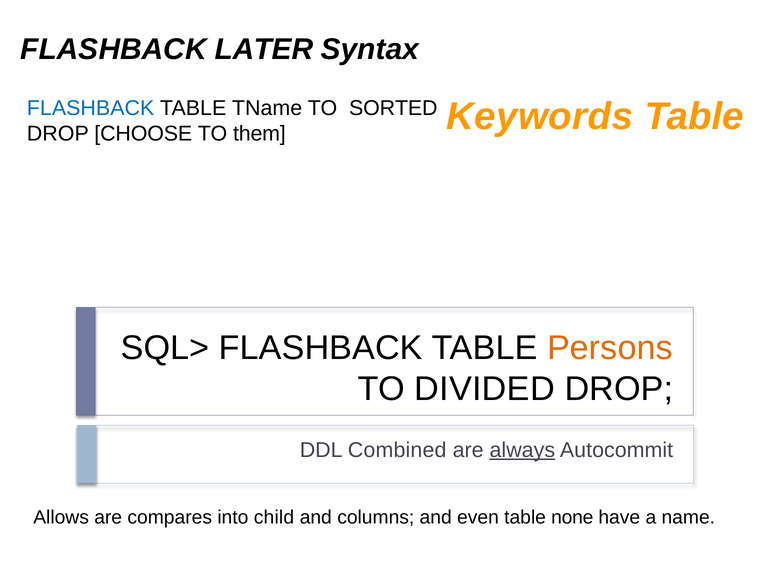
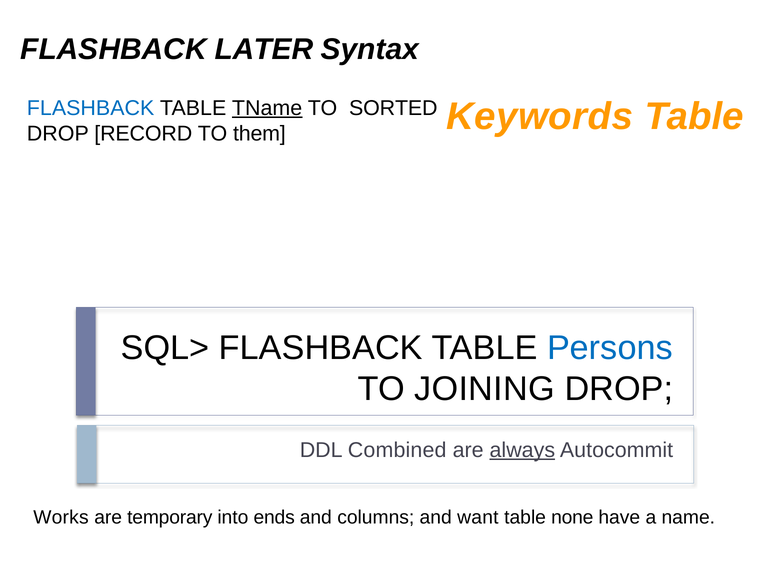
TName underline: none -> present
CHOOSE: CHOOSE -> RECORD
Persons colour: orange -> blue
DIVIDED: DIVIDED -> JOINING
Allows: Allows -> Works
compares: compares -> temporary
child: child -> ends
even: even -> want
